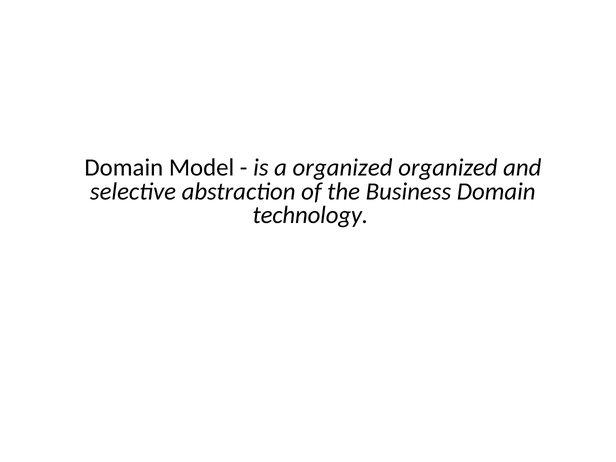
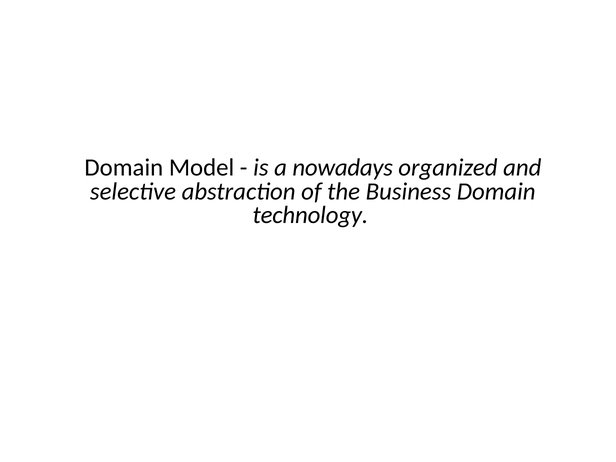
a organized: organized -> nowadays
